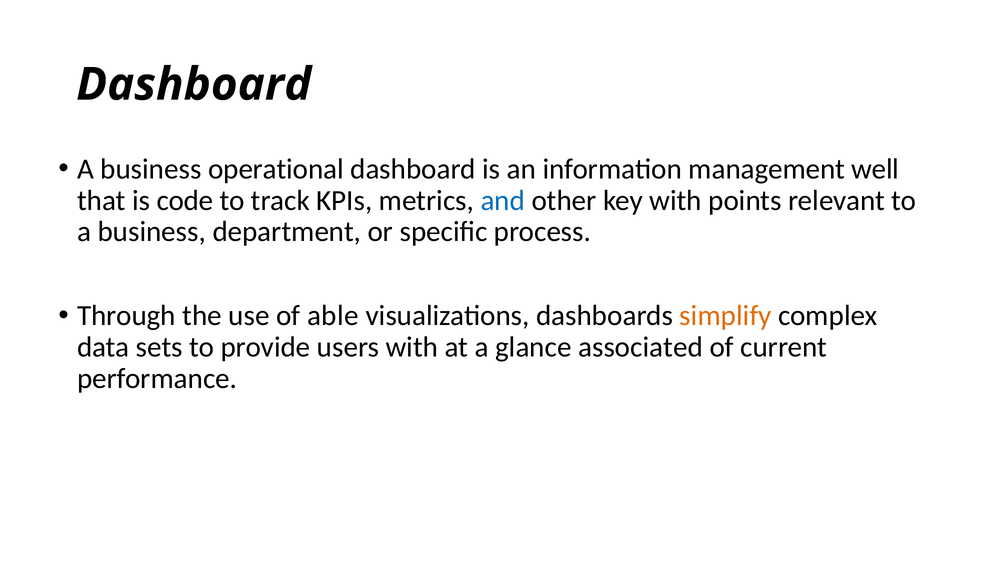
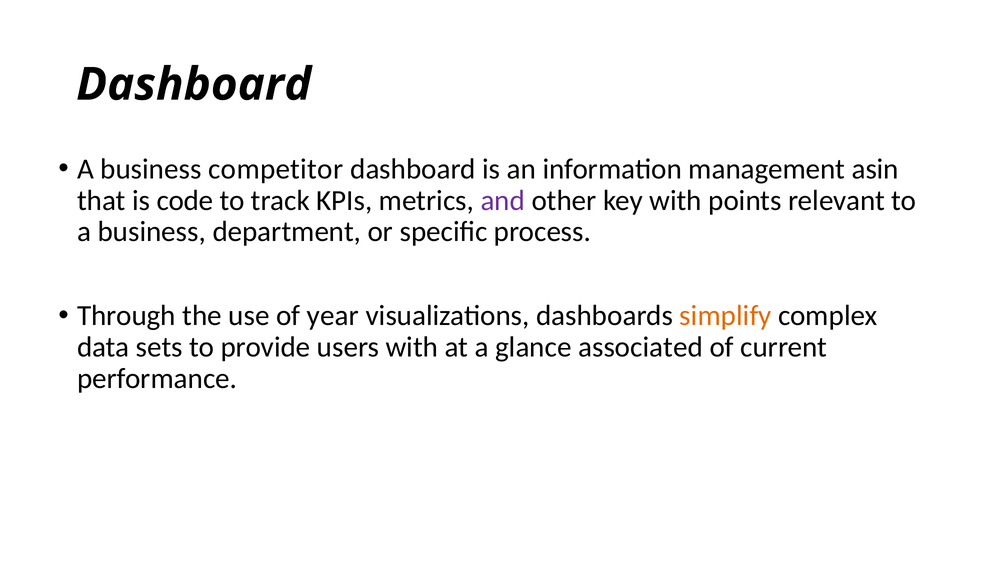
operational: operational -> competitor
well: well -> asin
and colour: blue -> purple
able: able -> year
